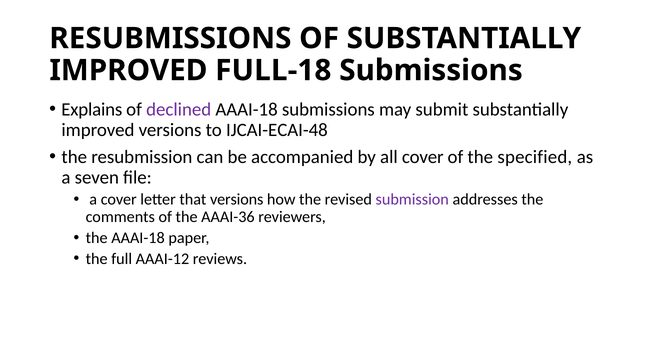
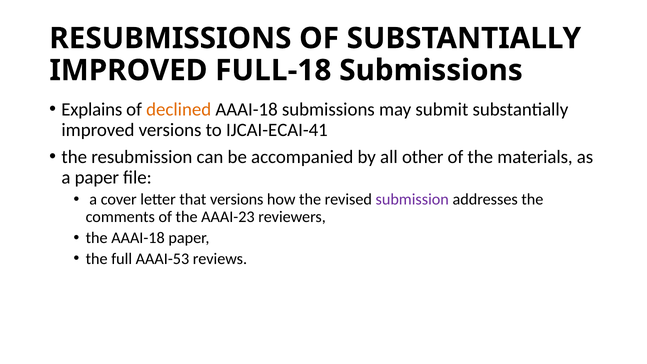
declined colour: purple -> orange
IJCAI-ECAI-48: IJCAI-ECAI-48 -> IJCAI-ECAI-41
all cover: cover -> other
specified: specified -> materials
a seven: seven -> paper
AAAI-36: AAAI-36 -> AAAI-23
AAAI-12: AAAI-12 -> AAAI-53
